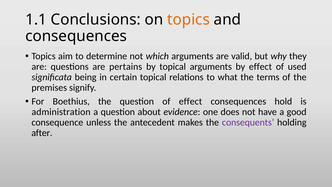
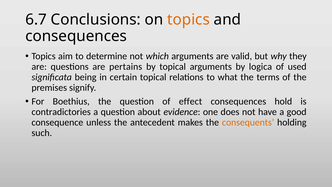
1.1: 1.1 -> 6.7
by effect: effect -> logica
administration: administration -> contradictories
consequents colour: purple -> orange
after: after -> such
